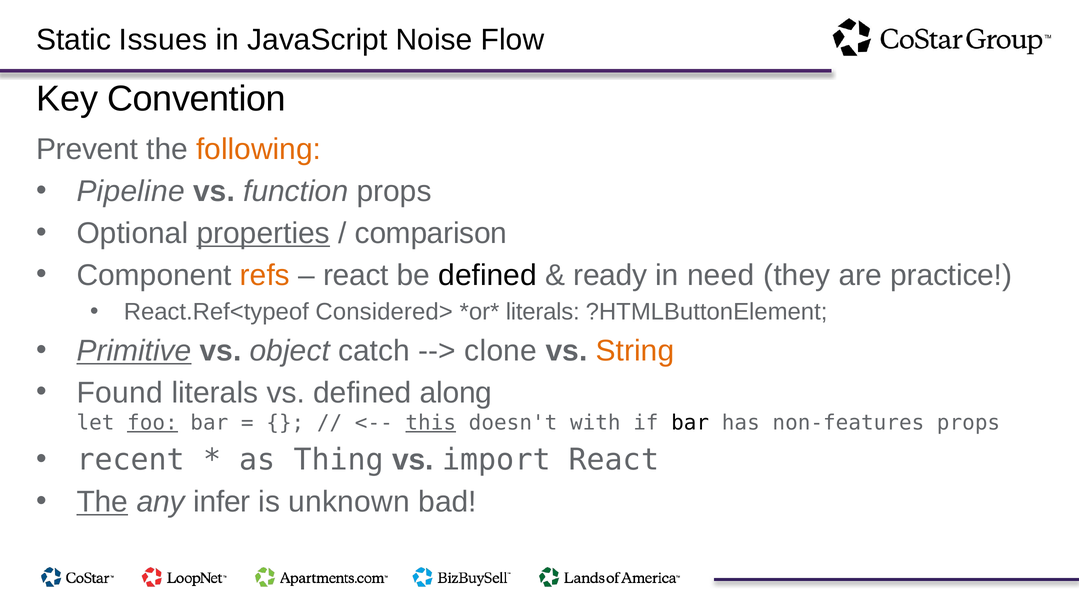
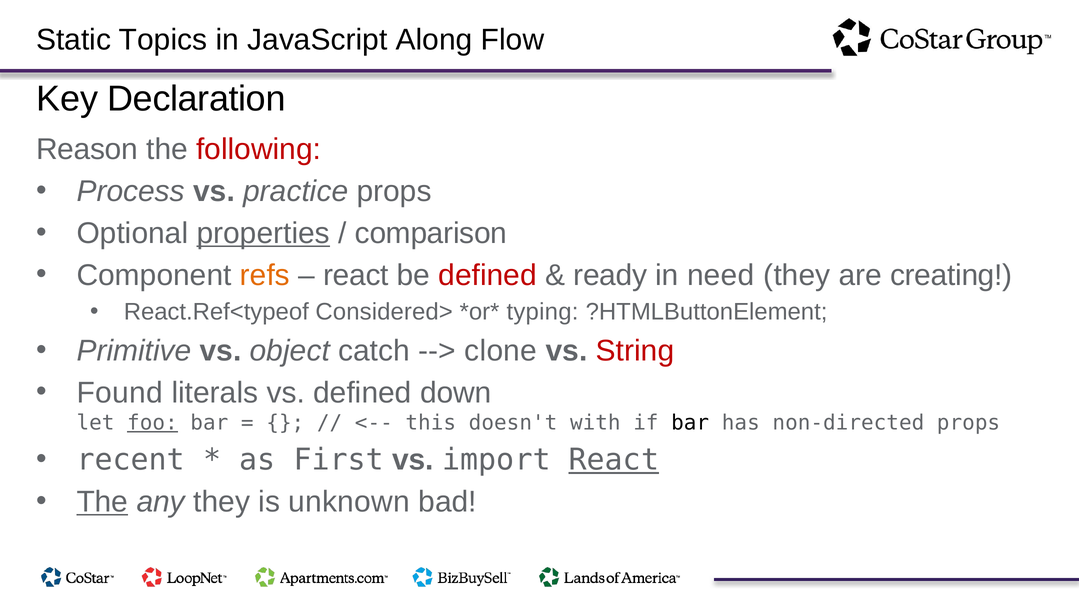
Issues: Issues -> Topics
Noise: Noise -> Along
Convention: Convention -> Declaration
Prevent: Prevent -> Reason
following colour: orange -> red
Pipeline: Pipeline -> Process
function: function -> practice
defined at (488, 275) colour: black -> red
practice: practice -> creating
literals at (543, 312): literals -> typing
Primitive underline: present -> none
String colour: orange -> red
along: along -> down
this underline: present -> none
non-features: non-features -> non-directed
Thing: Thing -> First
React at (614, 460) underline: none -> present
any infer: infer -> they
